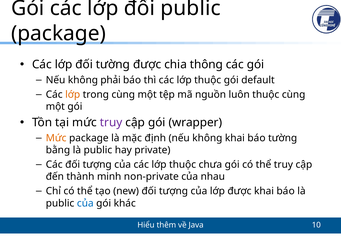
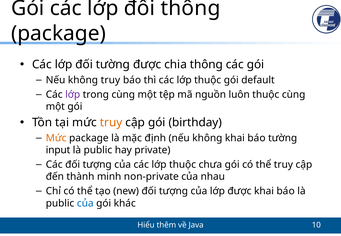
đối public: public -> thông
không phải: phải -> truy
lớp at (73, 95) colour: orange -> purple
truy at (111, 123) colour: purple -> orange
wrapper: wrapper -> birthday
bằng: bằng -> input
